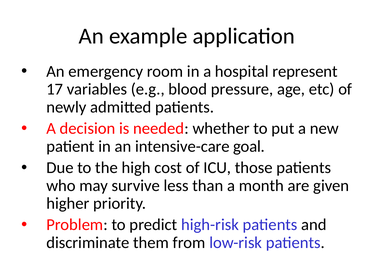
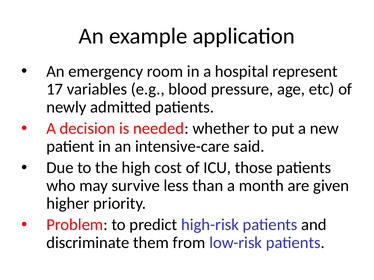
goal: goal -> said
